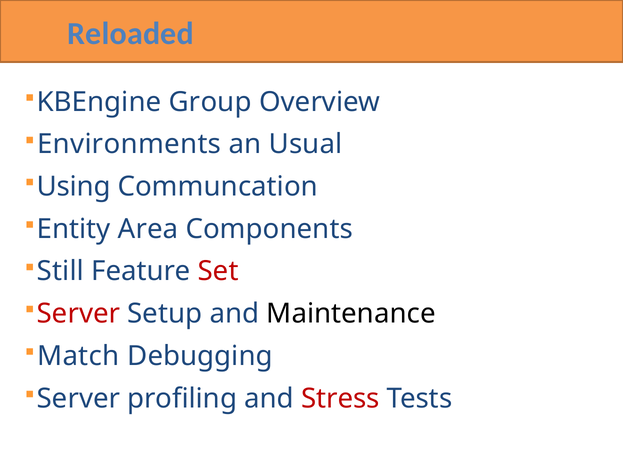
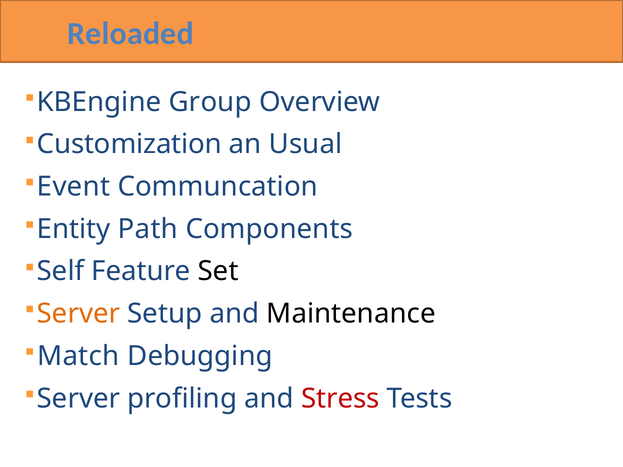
Environments: Environments -> Customization
Using: Using -> Event
Area: Area -> Path
Still: Still -> Self
Set colour: red -> black
Server at (78, 314) colour: red -> orange
